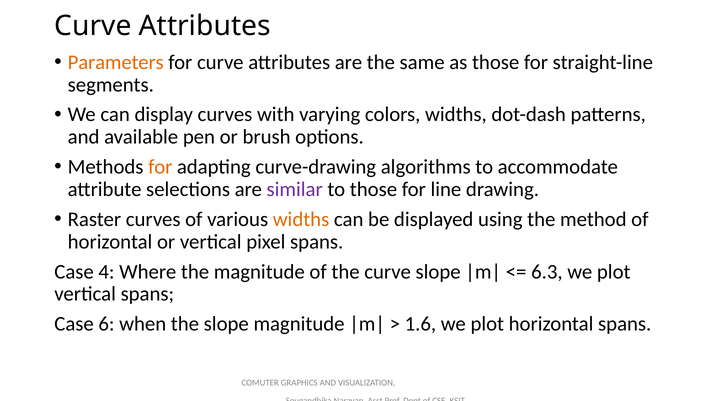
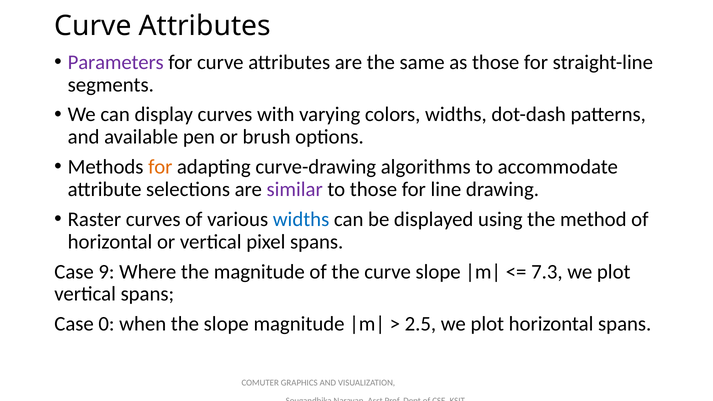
Parameters colour: orange -> purple
widths at (301, 219) colour: orange -> blue
4: 4 -> 9
6.3: 6.3 -> 7.3
6: 6 -> 0
1.6: 1.6 -> 2.5
